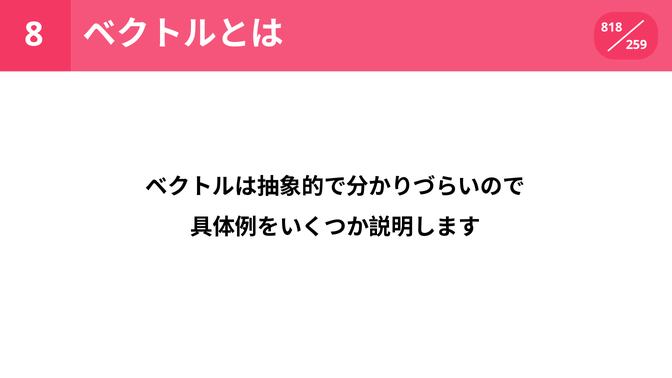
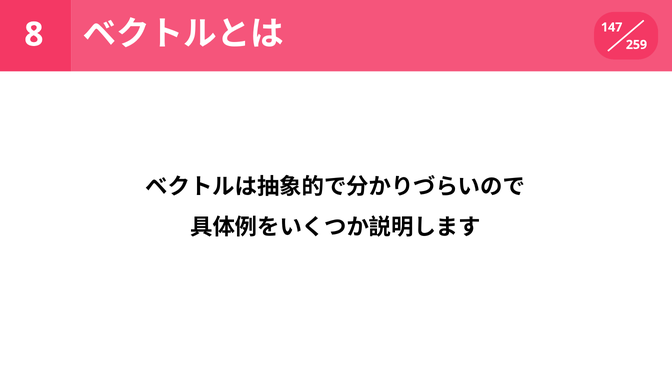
818: 818 -> 147
